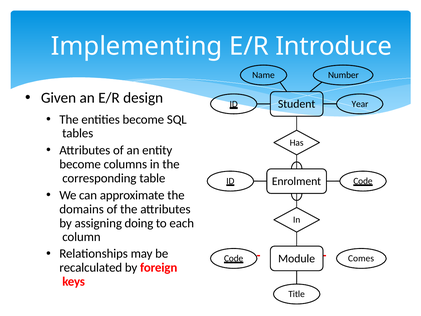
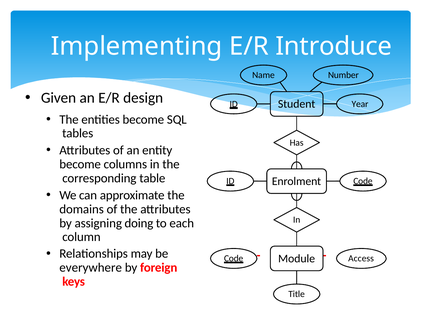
Comes: Comes -> Access
recalculated: recalculated -> everywhere
